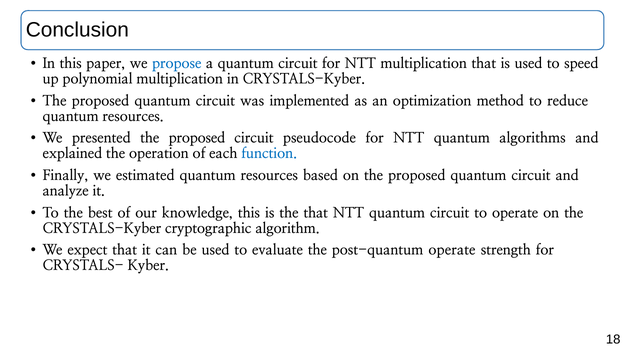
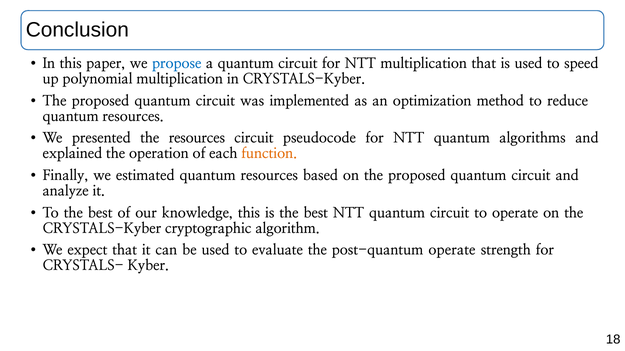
presented the proposed: proposed -> resources
function colour: blue -> orange
is the that: that -> best
